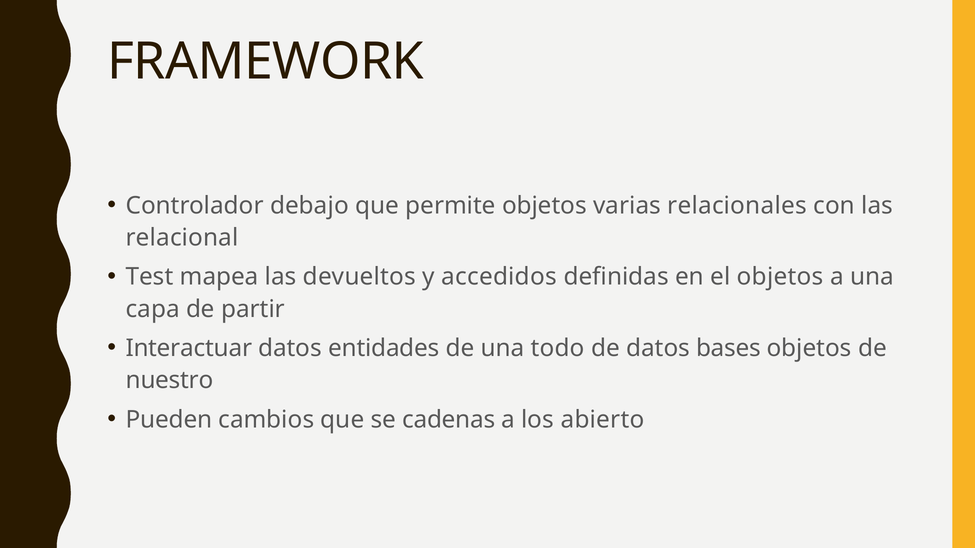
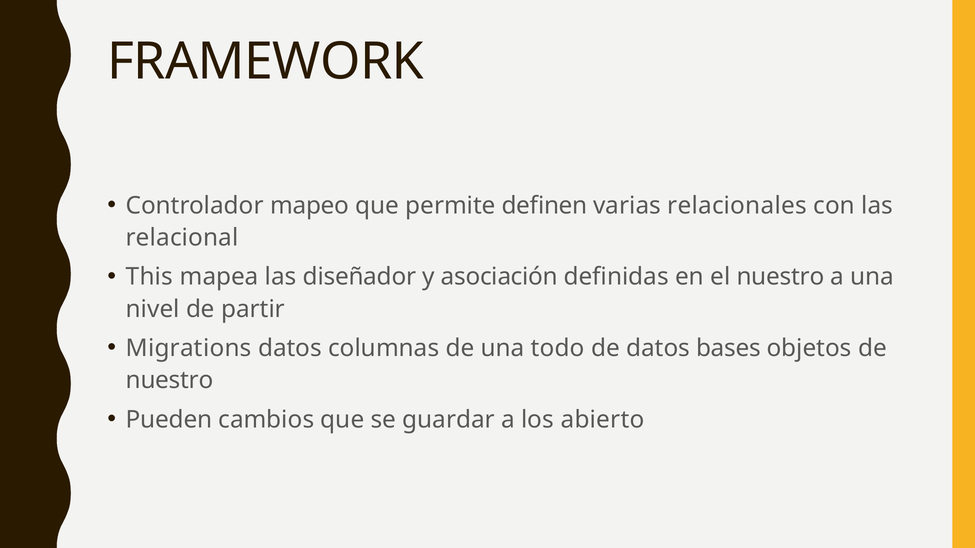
debajo: debajo -> mapeo
permite objetos: objetos -> definen
Test: Test -> This
devueltos: devueltos -> diseñador
accedidos: accedidos -> asociación
el objetos: objetos -> nuestro
capa: capa -> nivel
Interactuar: Interactuar -> Migrations
entidades: entidades -> columnas
cadenas: cadenas -> guardar
